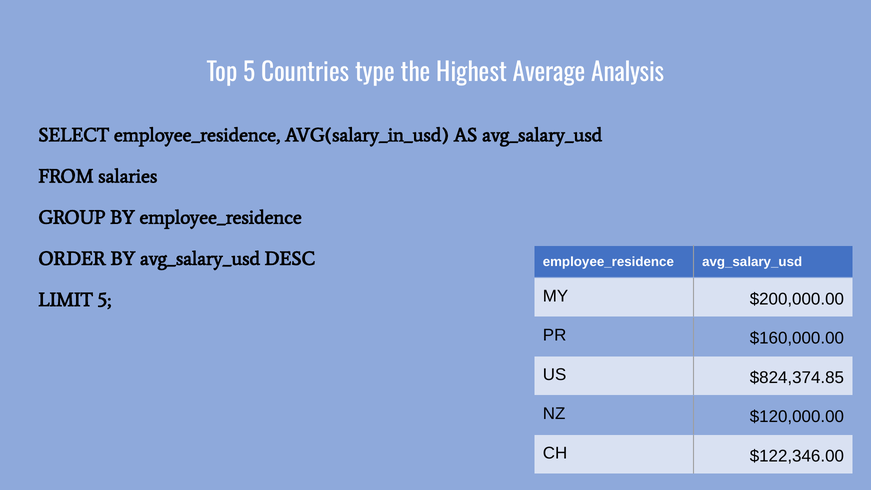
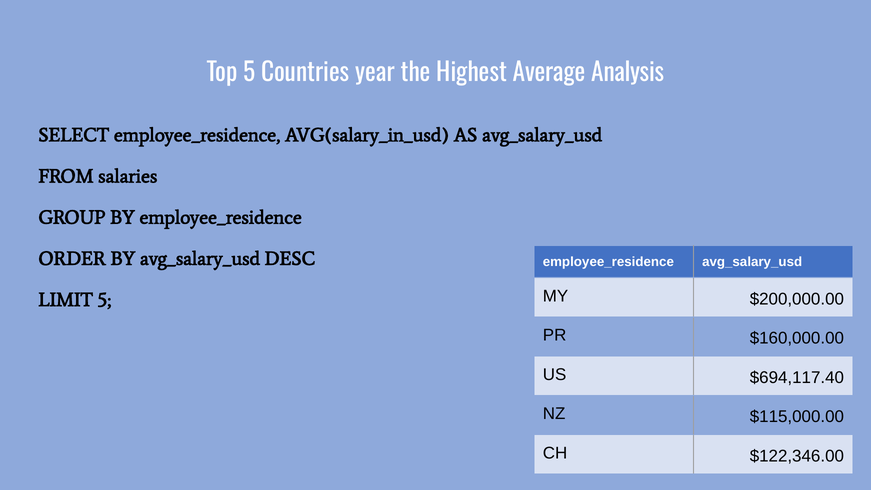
type: type -> year
$824,374.85: $824,374.85 -> $694,117.40
$120,000.00: $120,000.00 -> $115,000.00
